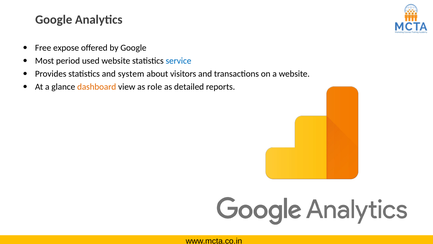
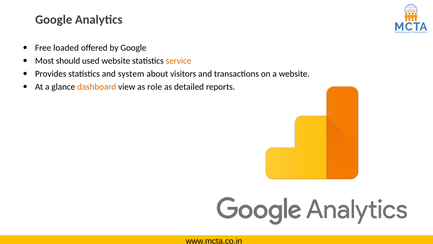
expose: expose -> loaded
period: period -> should
service colour: blue -> orange
